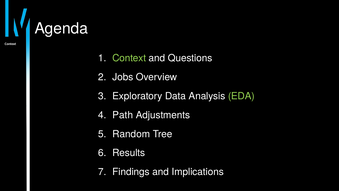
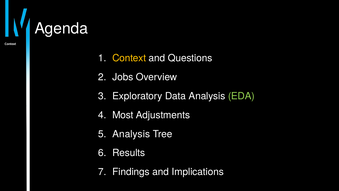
Context at (129, 58) colour: light green -> yellow
Path: Path -> Most
Random at (131, 134): Random -> Analysis
